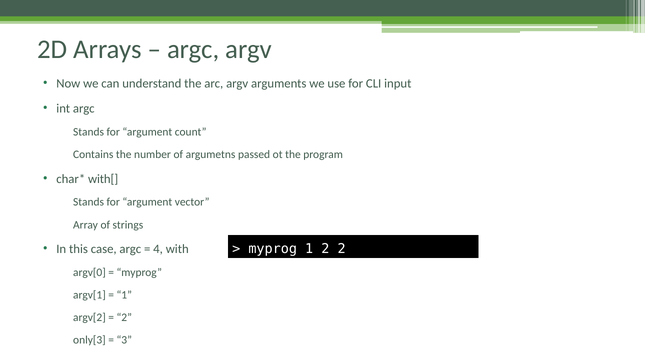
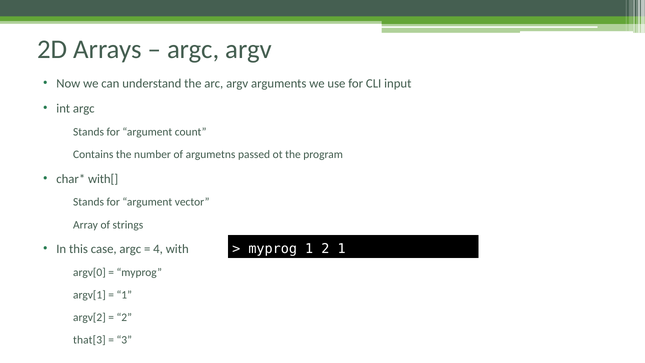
2 2: 2 -> 1
only[3: only[3 -> that[3
